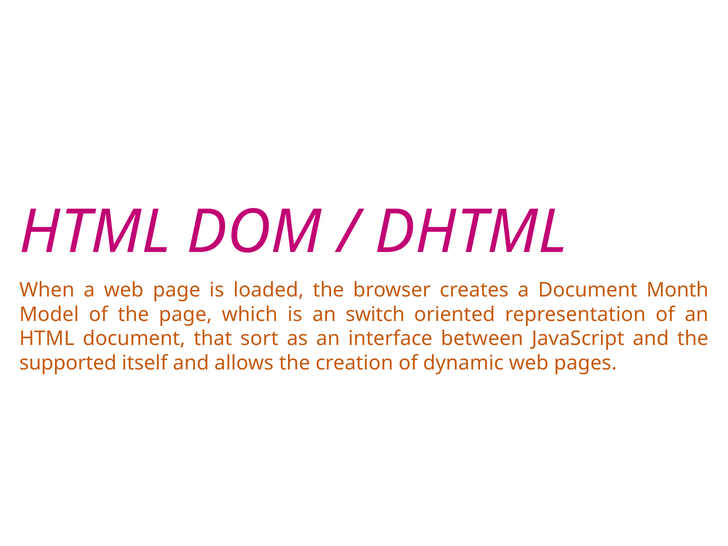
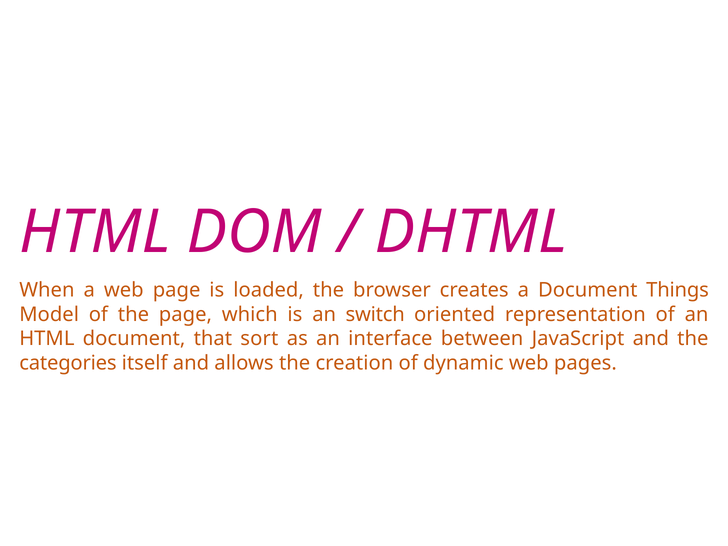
Month: Month -> Things
supported: supported -> categories
